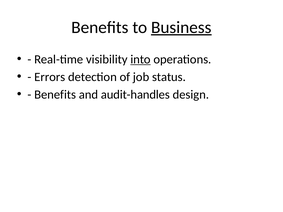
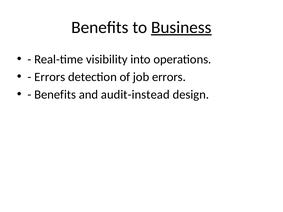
into underline: present -> none
job status: status -> errors
audit-handles: audit-handles -> audit-instead
